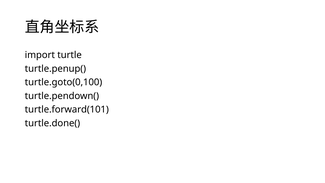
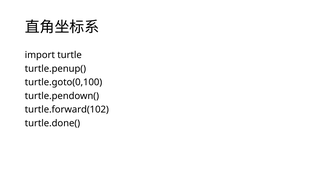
turtle.forward(101: turtle.forward(101 -> turtle.forward(102
